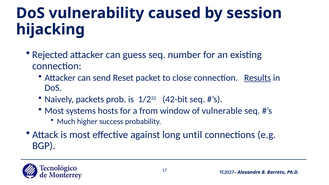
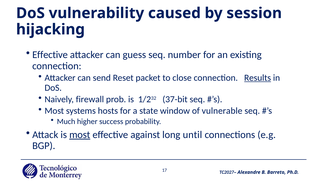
Rejected at (50, 55): Rejected -> Effective
packets: packets -> firewall
42-bit: 42-bit -> 37-bit
from: from -> state
most at (80, 135) underline: none -> present
